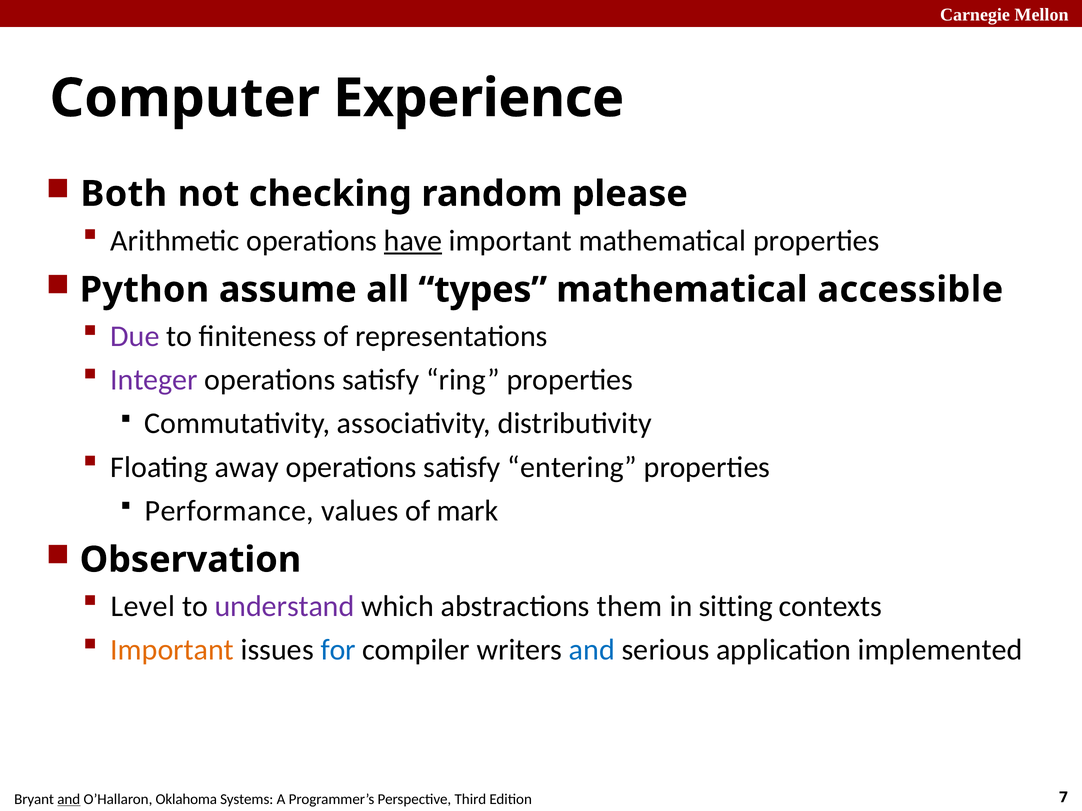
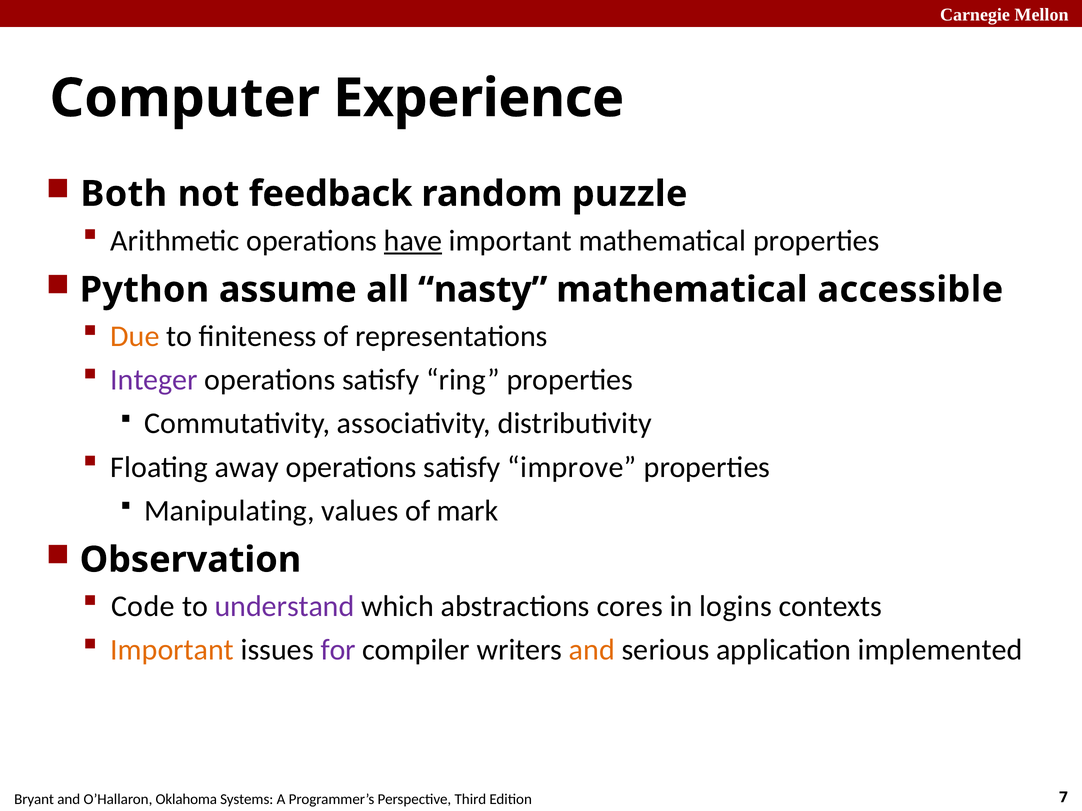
checking: checking -> feedback
please: please -> puzzle
types: types -> nasty
Due colour: purple -> orange
entering: entering -> improve
Performance: Performance -> Manipulating
Level: Level -> Code
them: them -> cores
sitting: sitting -> logins
for colour: blue -> purple
and at (592, 650) colour: blue -> orange
and at (69, 800) underline: present -> none
